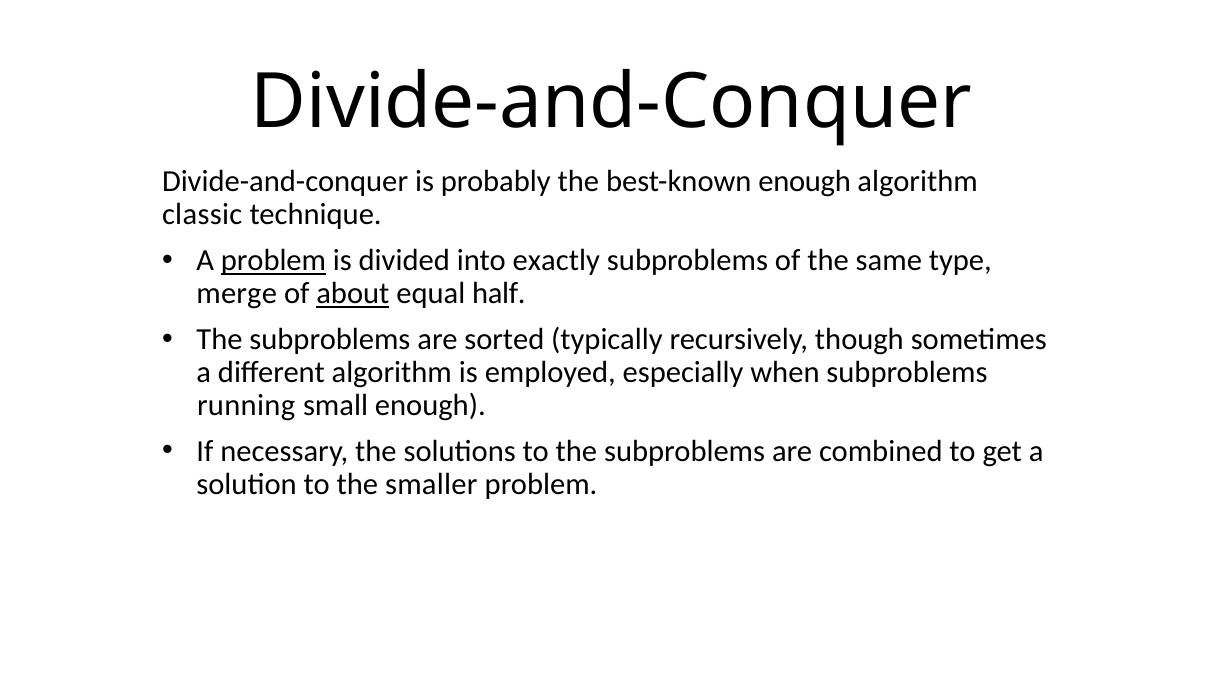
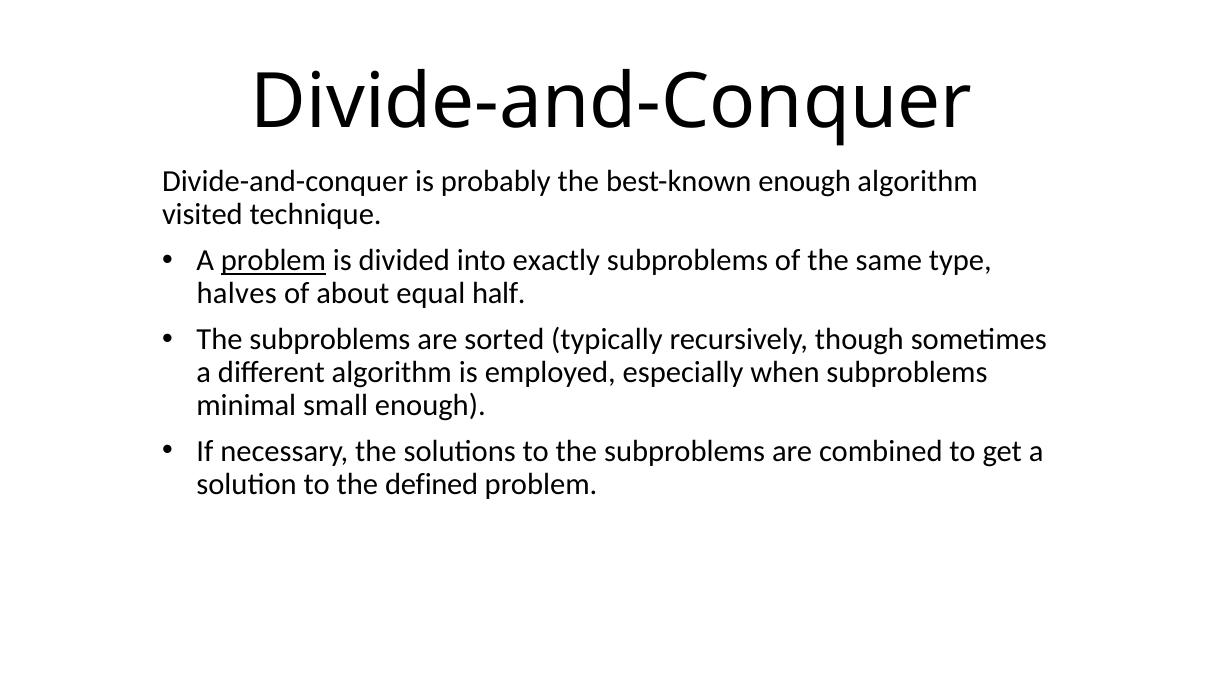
classic: classic -> visited
merge: merge -> halves
about underline: present -> none
running: running -> minimal
smaller: smaller -> defined
